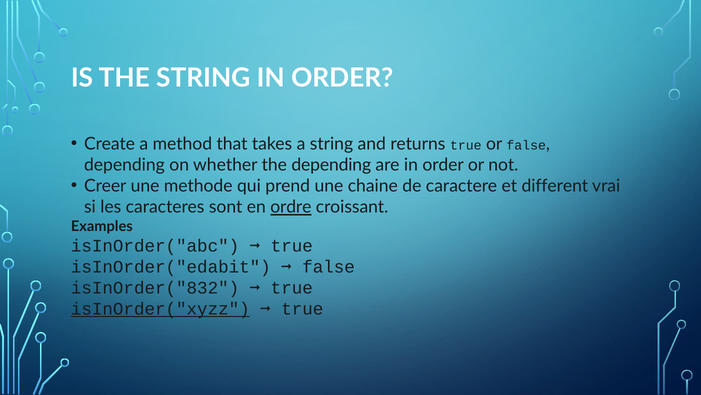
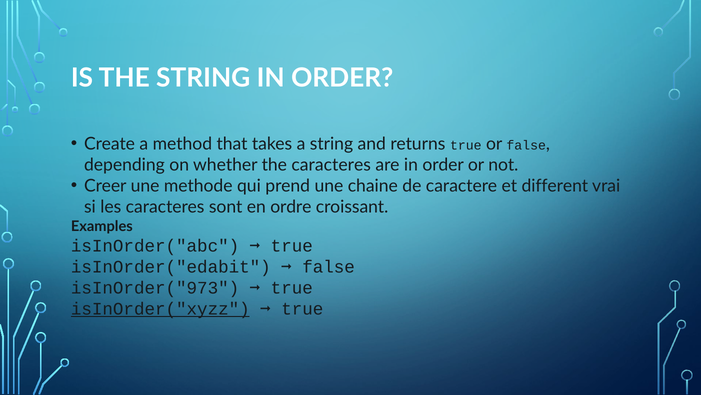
the depending: depending -> caracteres
ordre underline: present -> none
isInOrder("832: isInOrder("832 -> isInOrder("973
